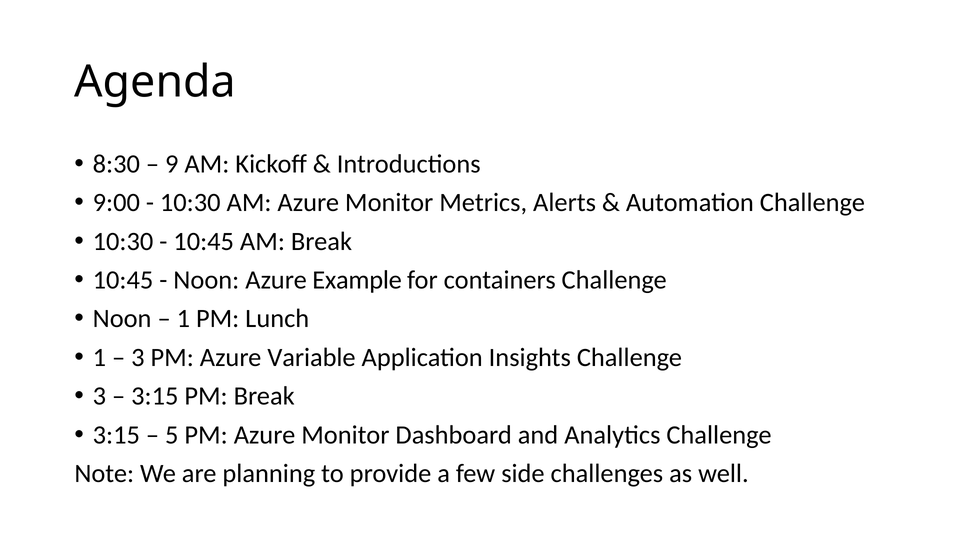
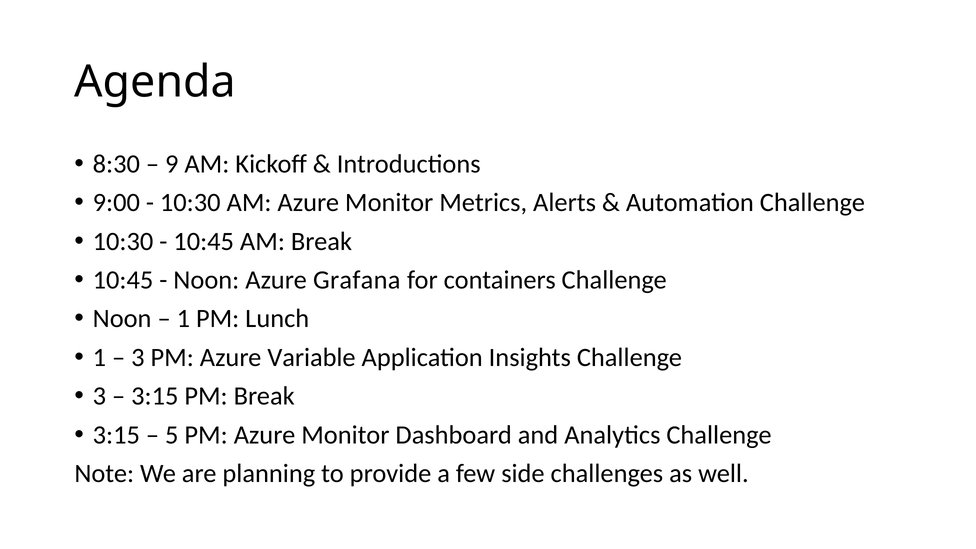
Example: Example -> Grafana
